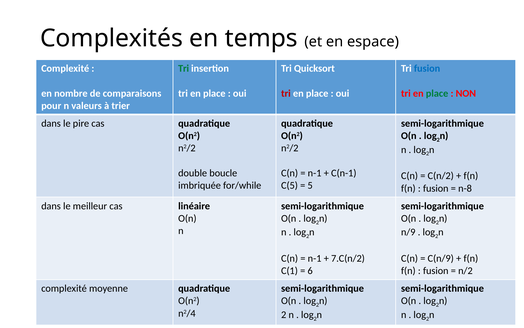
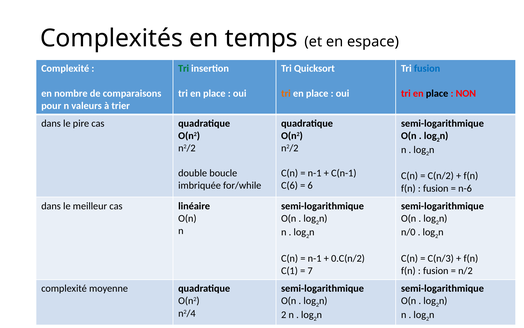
tri at (286, 93) colour: red -> orange
place at (437, 93) colour: green -> black
C(5: C(5 -> C(6
5: 5 -> 6
n-8: n-8 -> n-6
n/9: n/9 -> n/0
7.C(n/2: 7.C(n/2 -> 0.C(n/2
C(n/9: C(n/9 -> C(n/3
6: 6 -> 7
